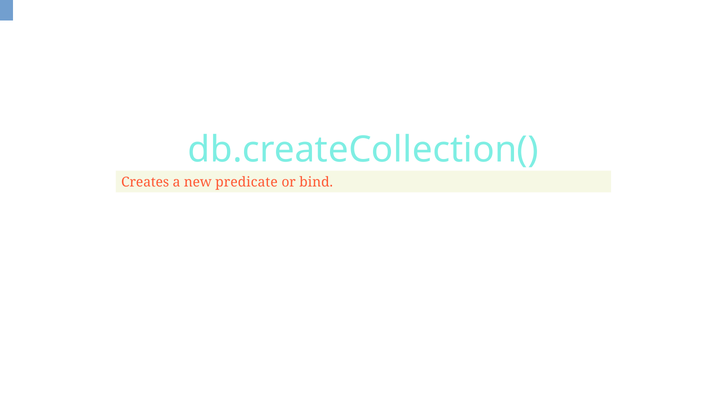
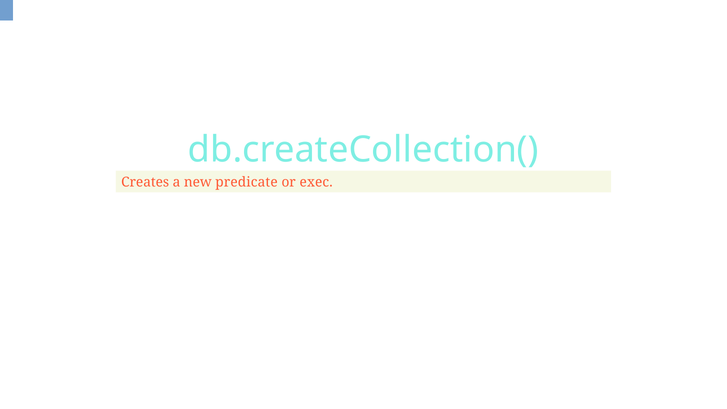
bind: bind -> exec
